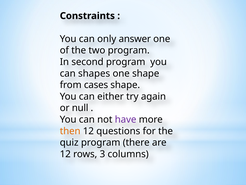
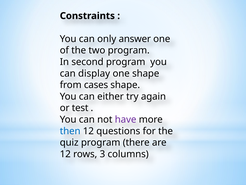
shapes: shapes -> display
null: null -> test
then colour: orange -> blue
